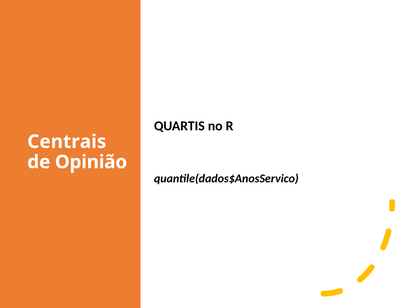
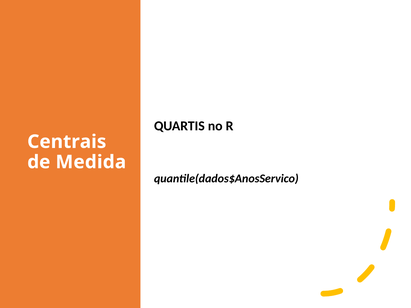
Opinião: Opinião -> Medida
